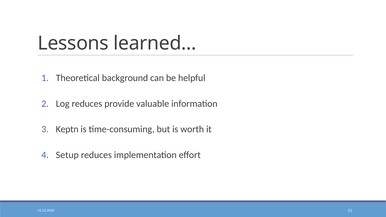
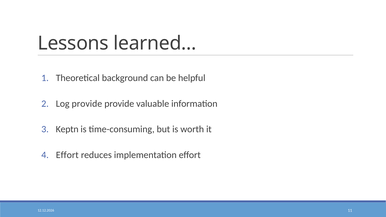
Log reduces: reduces -> provide
Setup at (67, 155): Setup -> Effort
